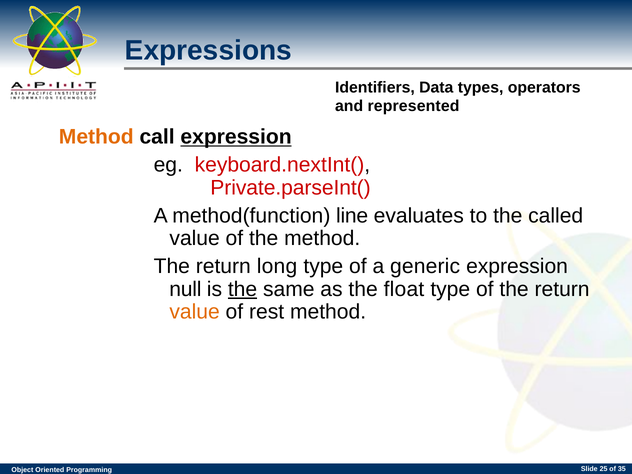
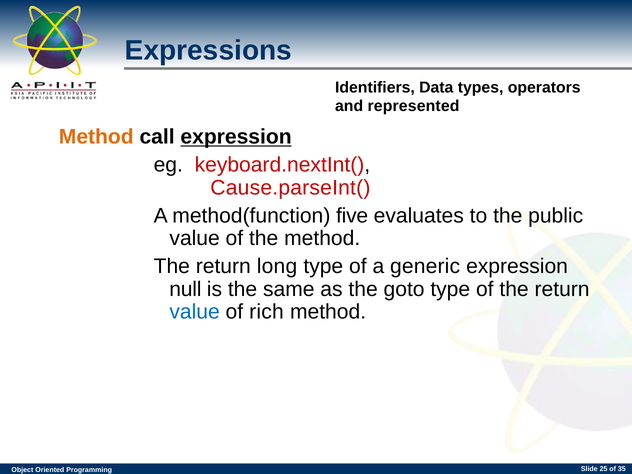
Private.parseInt(: Private.parseInt( -> Cause.parseInt(
line: line -> five
called: called -> public
the at (243, 289) underline: present -> none
float: float -> goto
value at (195, 312) colour: orange -> blue
rest: rest -> rich
